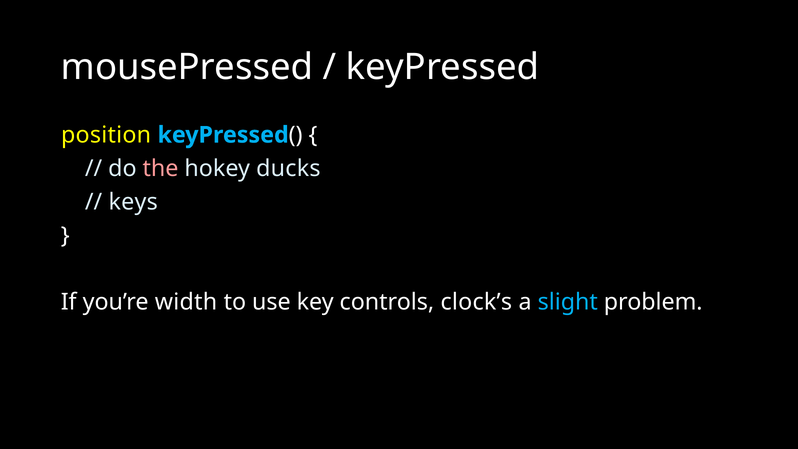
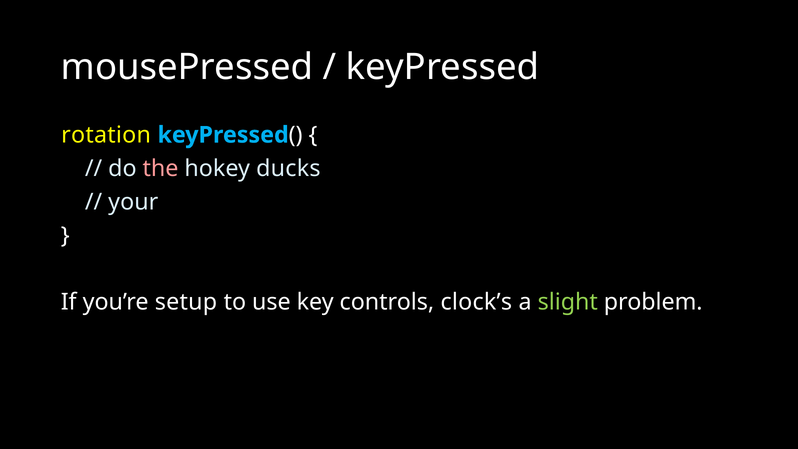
position: position -> rotation
keys: keys -> your
width: width -> setup
slight colour: light blue -> light green
